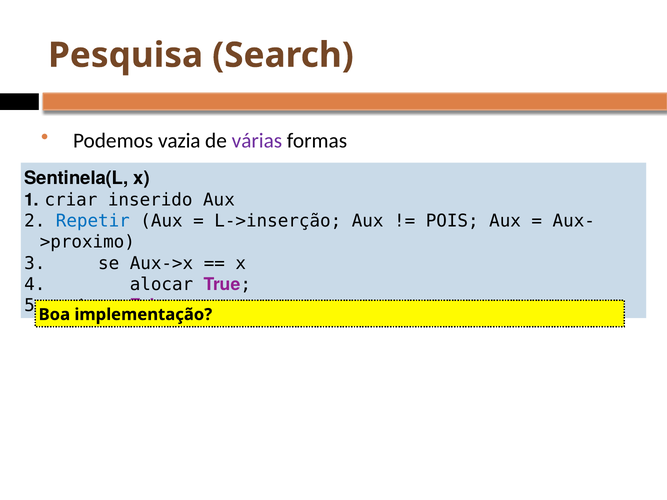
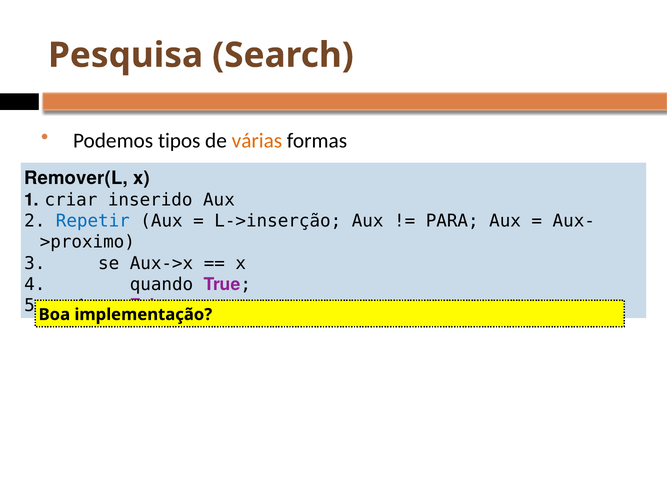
vazia: vazia -> tipos
várias colour: purple -> orange
Sentinela(L: Sentinela(L -> Remover(L
POIS: POIS -> PARA
alocar: alocar -> quando
